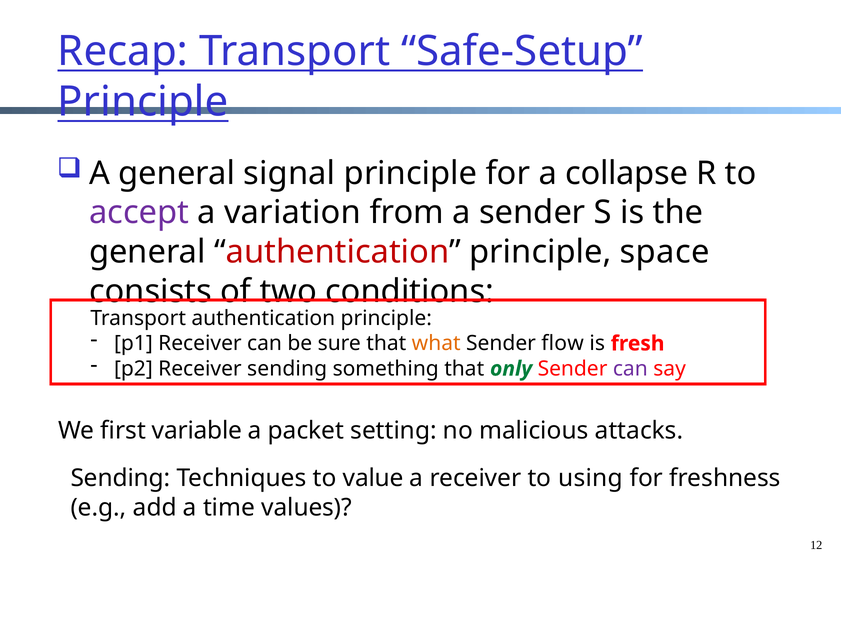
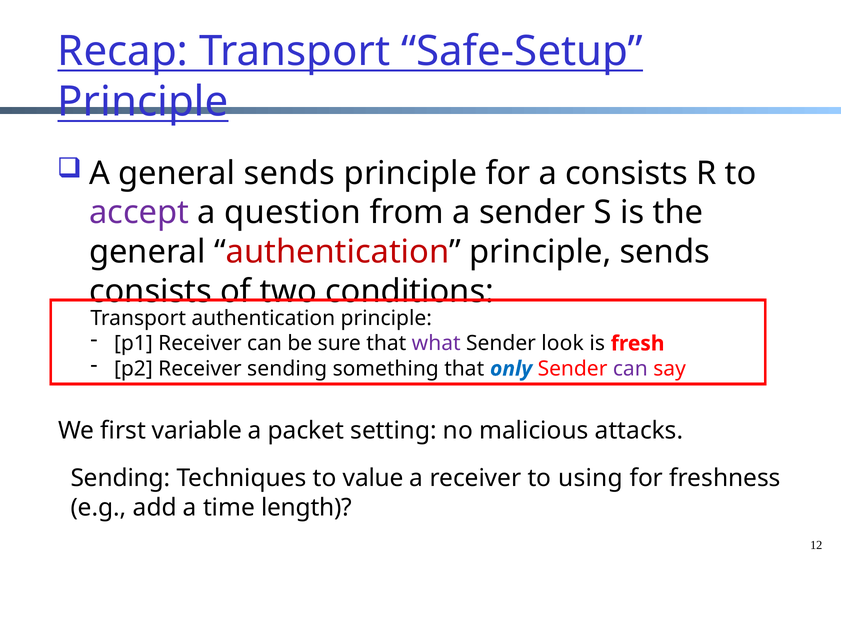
general signal: signal -> sends
a collapse: collapse -> consists
variation: variation -> question
principle space: space -> sends
what colour: orange -> purple
flow: flow -> look
only colour: green -> blue
values: values -> length
